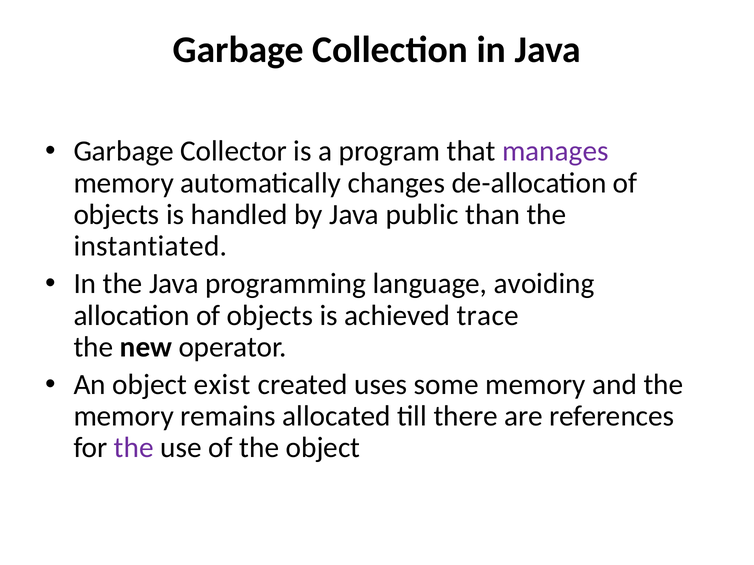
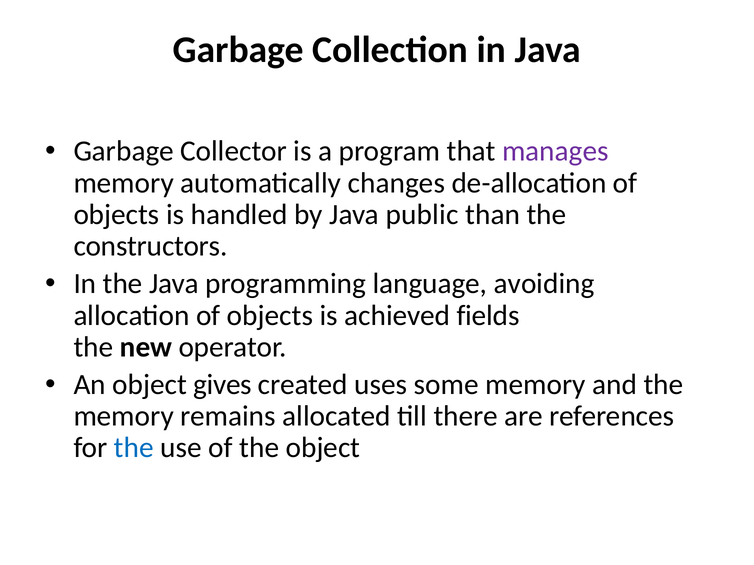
instantiated: instantiated -> constructors
trace: trace -> fields
exist: exist -> gives
the at (134, 448) colour: purple -> blue
